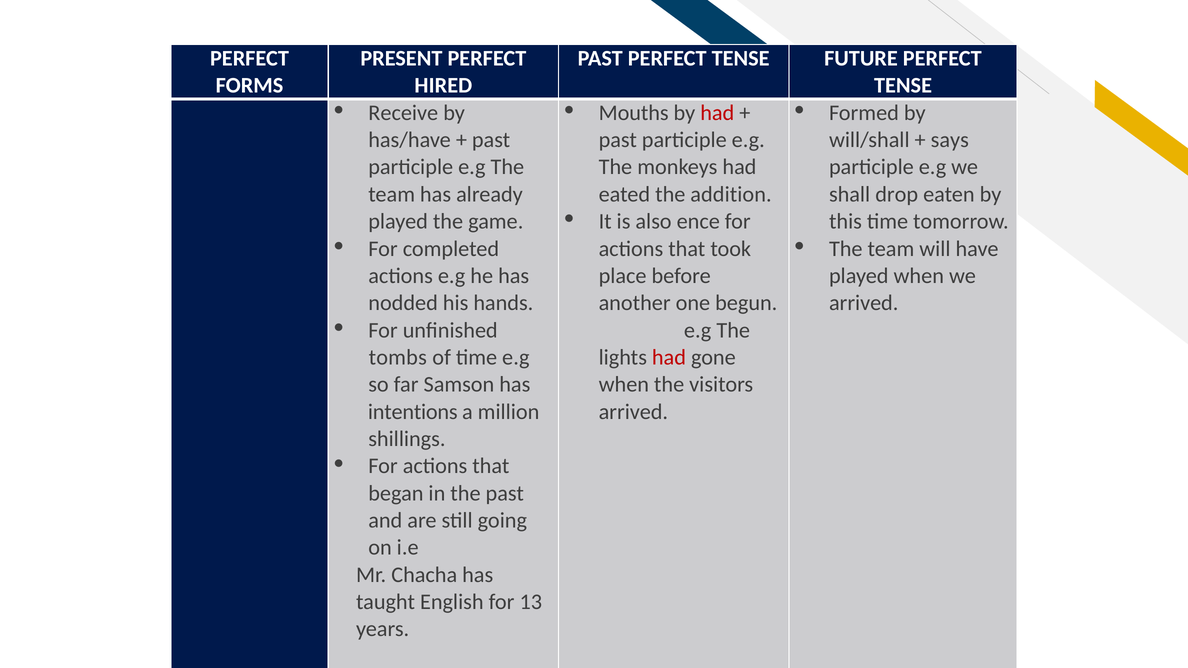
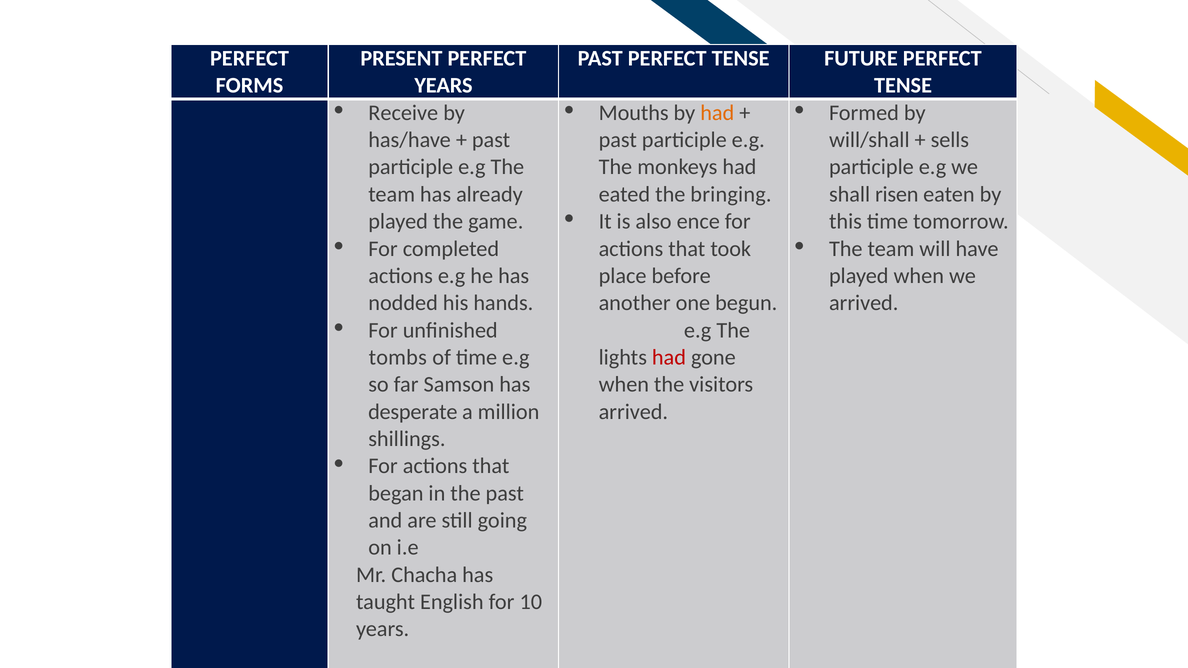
HIRED at (443, 86): HIRED -> YEARS
had at (717, 113) colour: red -> orange
says: says -> sells
addition: addition -> bringing
drop: drop -> risen
intentions: intentions -> desperate
13: 13 -> 10
